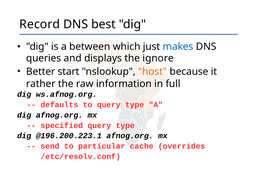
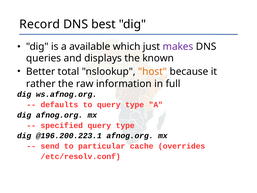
between: between -> available
makes colour: blue -> purple
ignore: ignore -> known
start: start -> total
